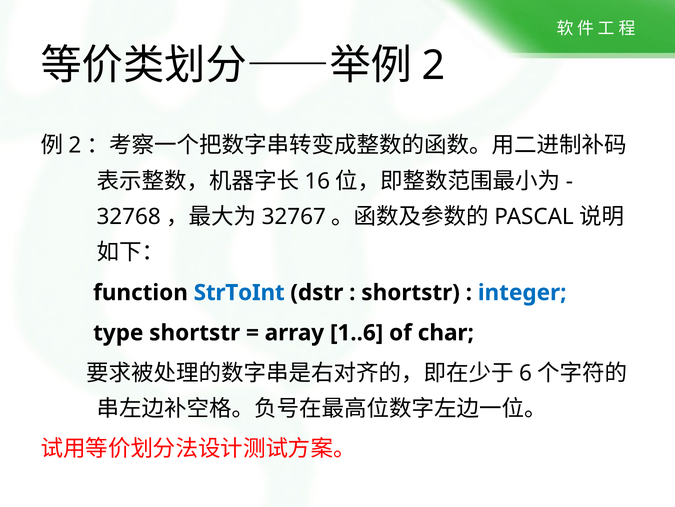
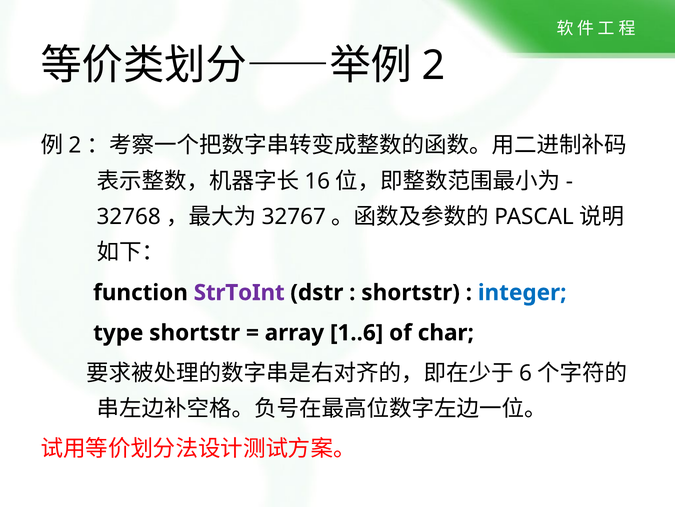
StrToInt colour: blue -> purple
